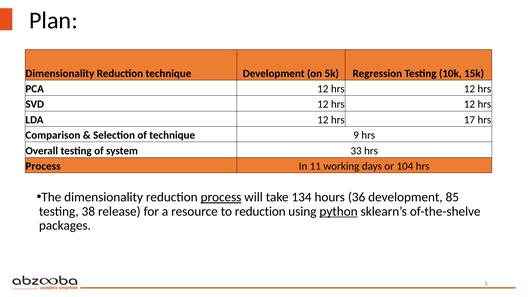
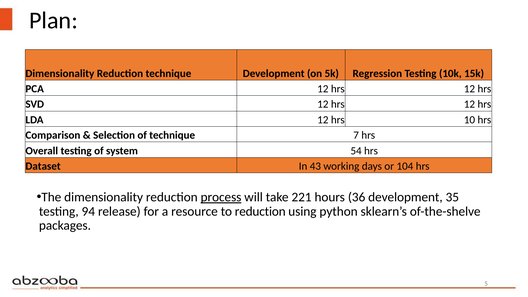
17: 17 -> 10
9: 9 -> 7
33: 33 -> 54
Process at (43, 166): Process -> Dataset
11: 11 -> 43
134: 134 -> 221
85: 85 -> 35
38: 38 -> 94
python underline: present -> none
